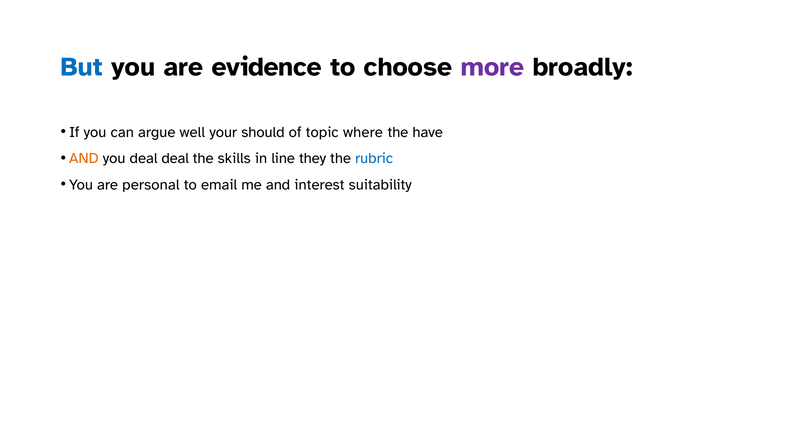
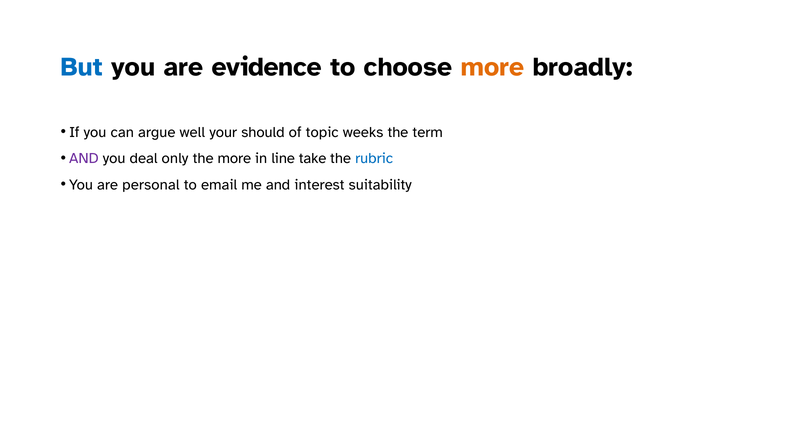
more at (492, 67) colour: purple -> orange
where: where -> weeks
have: have -> term
AND at (84, 158) colour: orange -> purple
deal deal: deal -> only
the skills: skills -> more
they: they -> take
